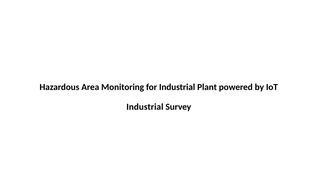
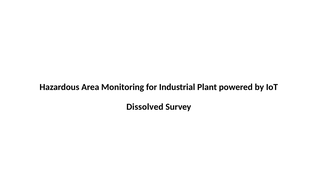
Industrial at (145, 107): Industrial -> Dissolved
